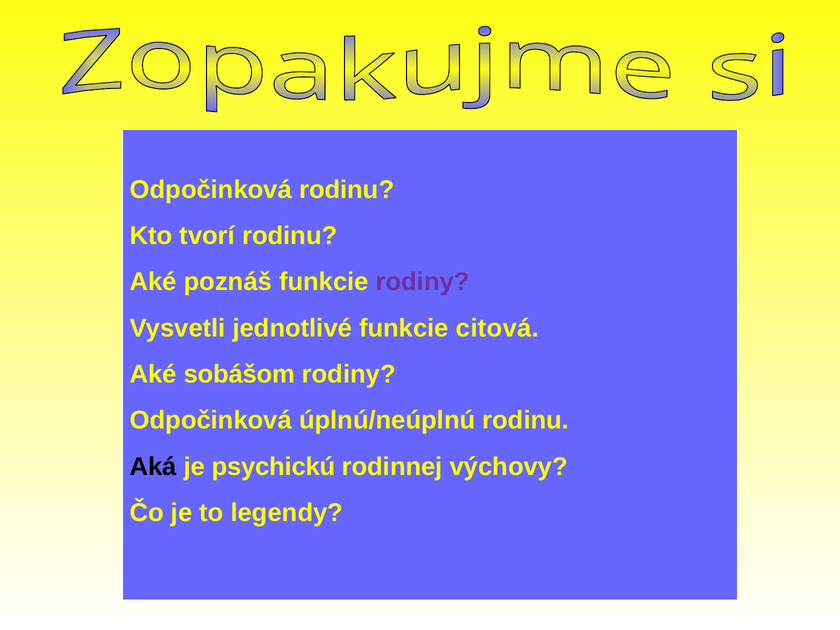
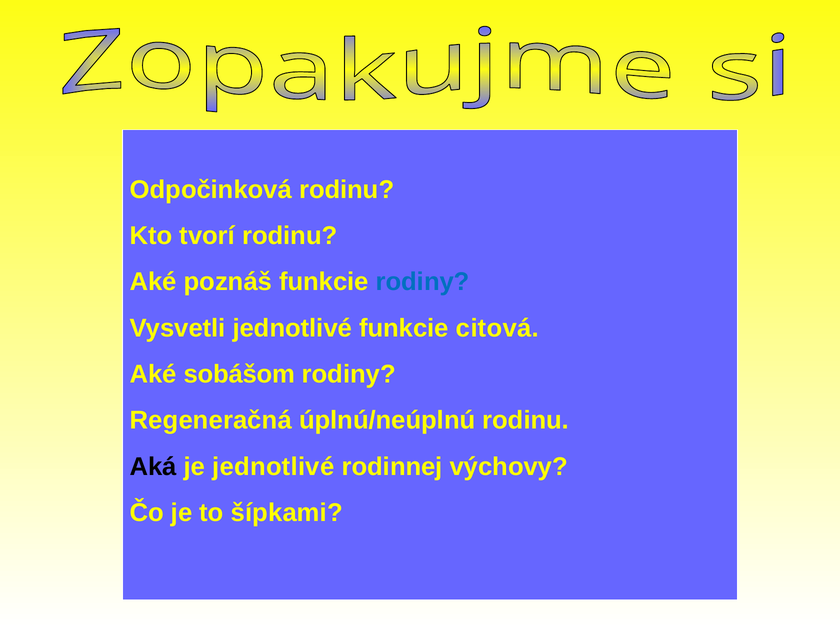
rodiny at (423, 282) colour: purple -> blue
Odpočinková at (211, 421): Odpočinková -> Regeneračná
je psychickú: psychickú -> jednotlivé
legendy: legendy -> šípkami
